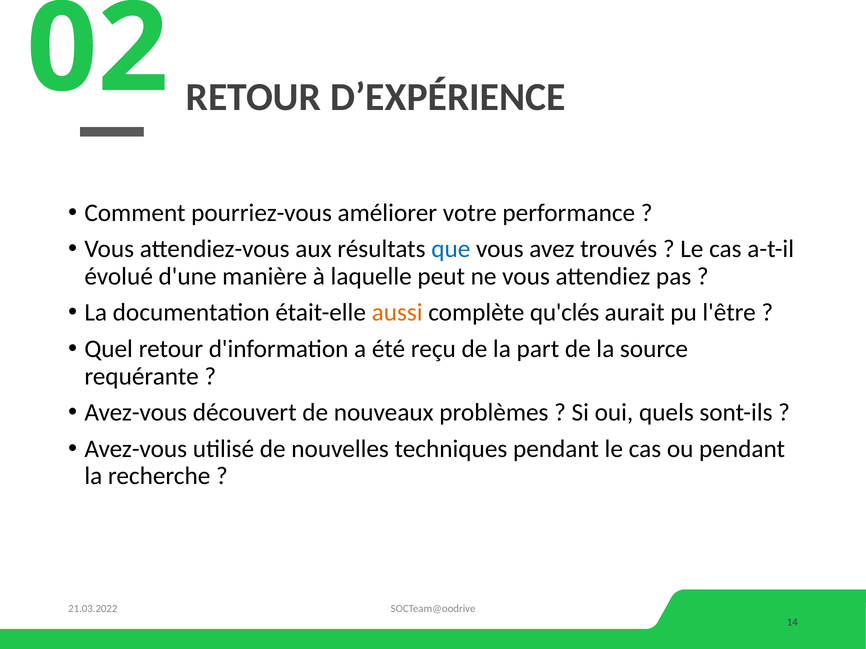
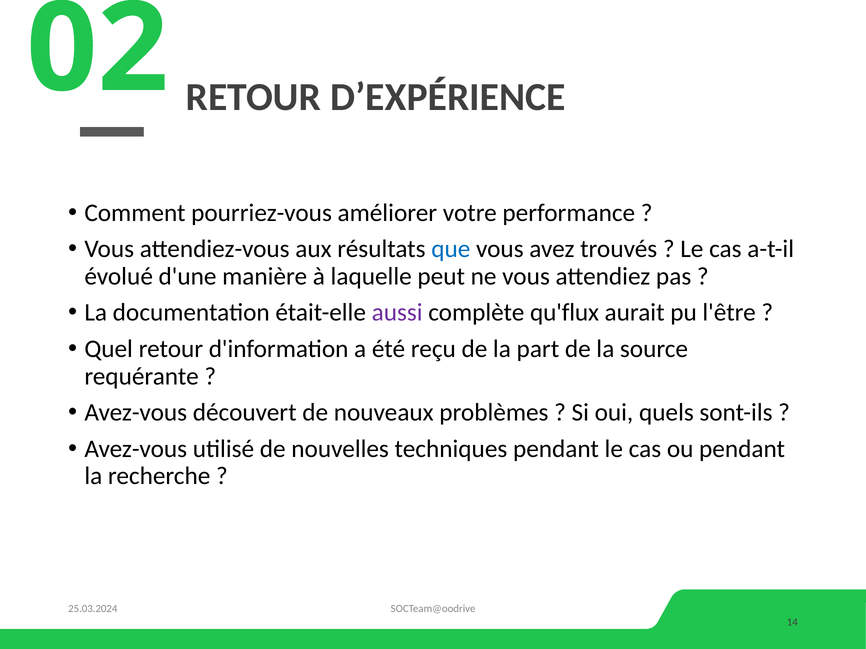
aussi colour: orange -> purple
qu'clés: qu'clés -> qu'flux
21.03.2022: 21.03.2022 -> 25.03.2024
